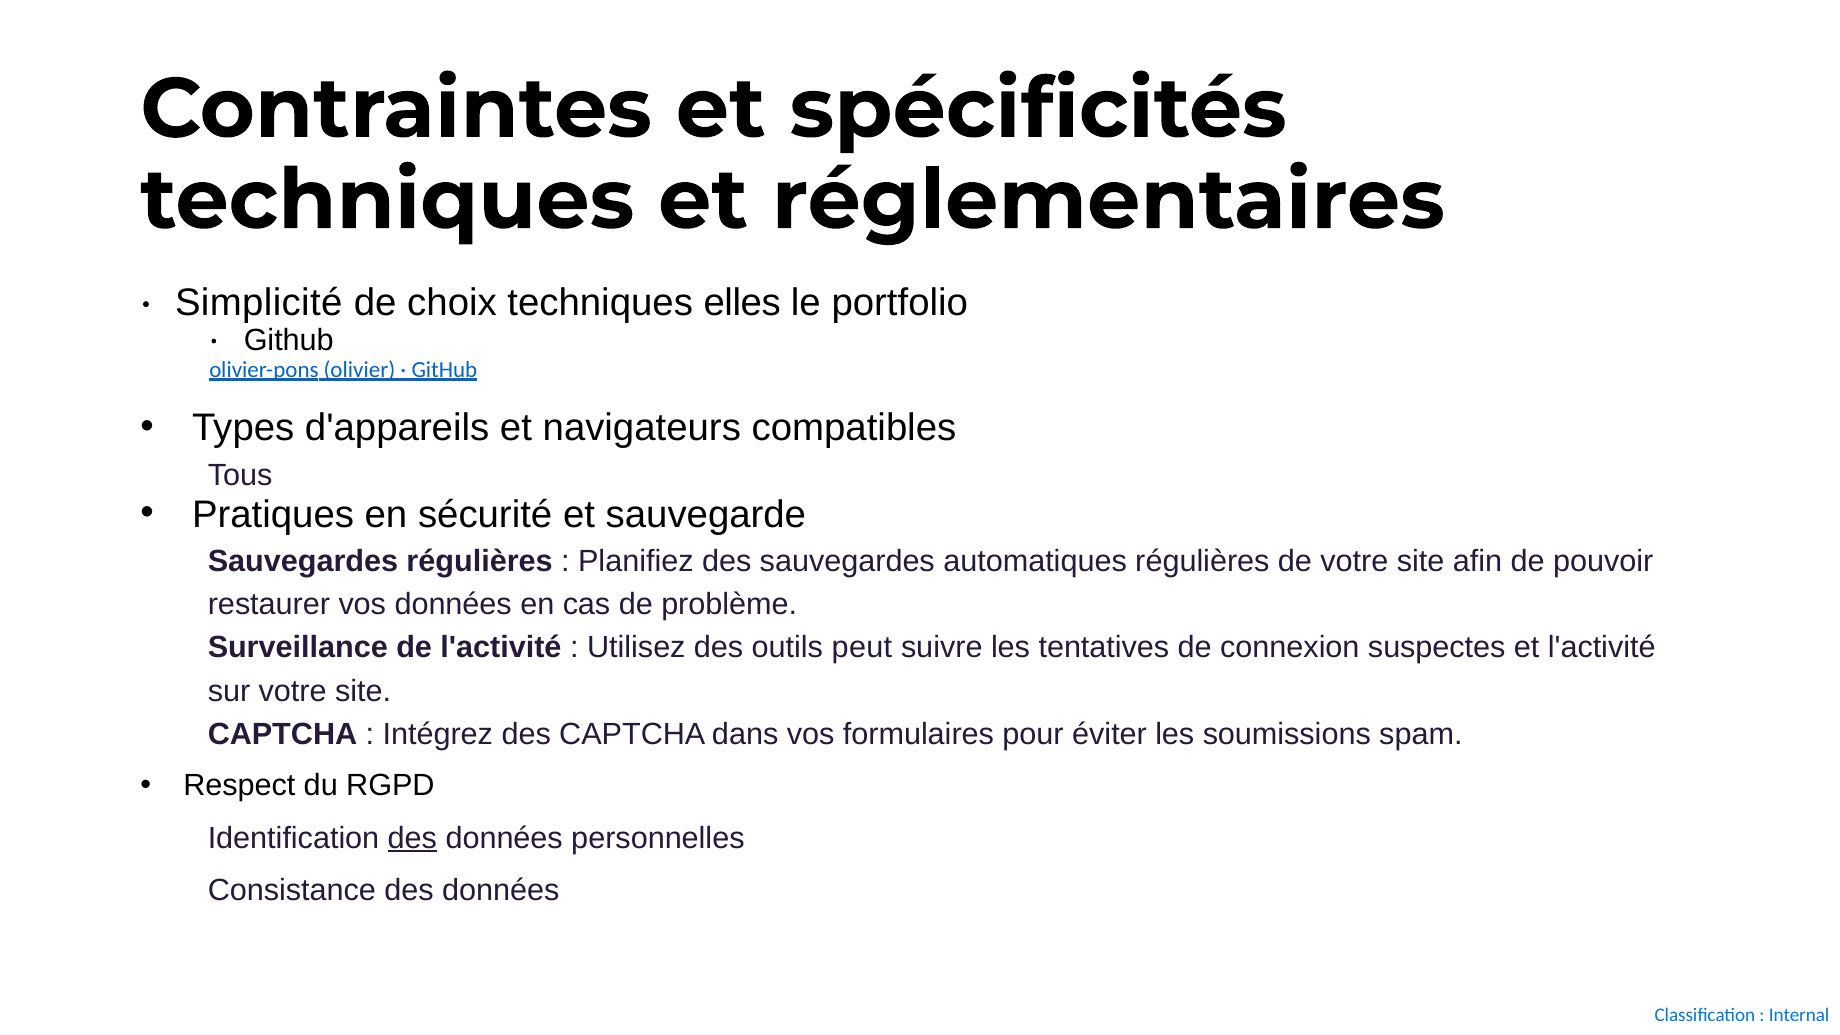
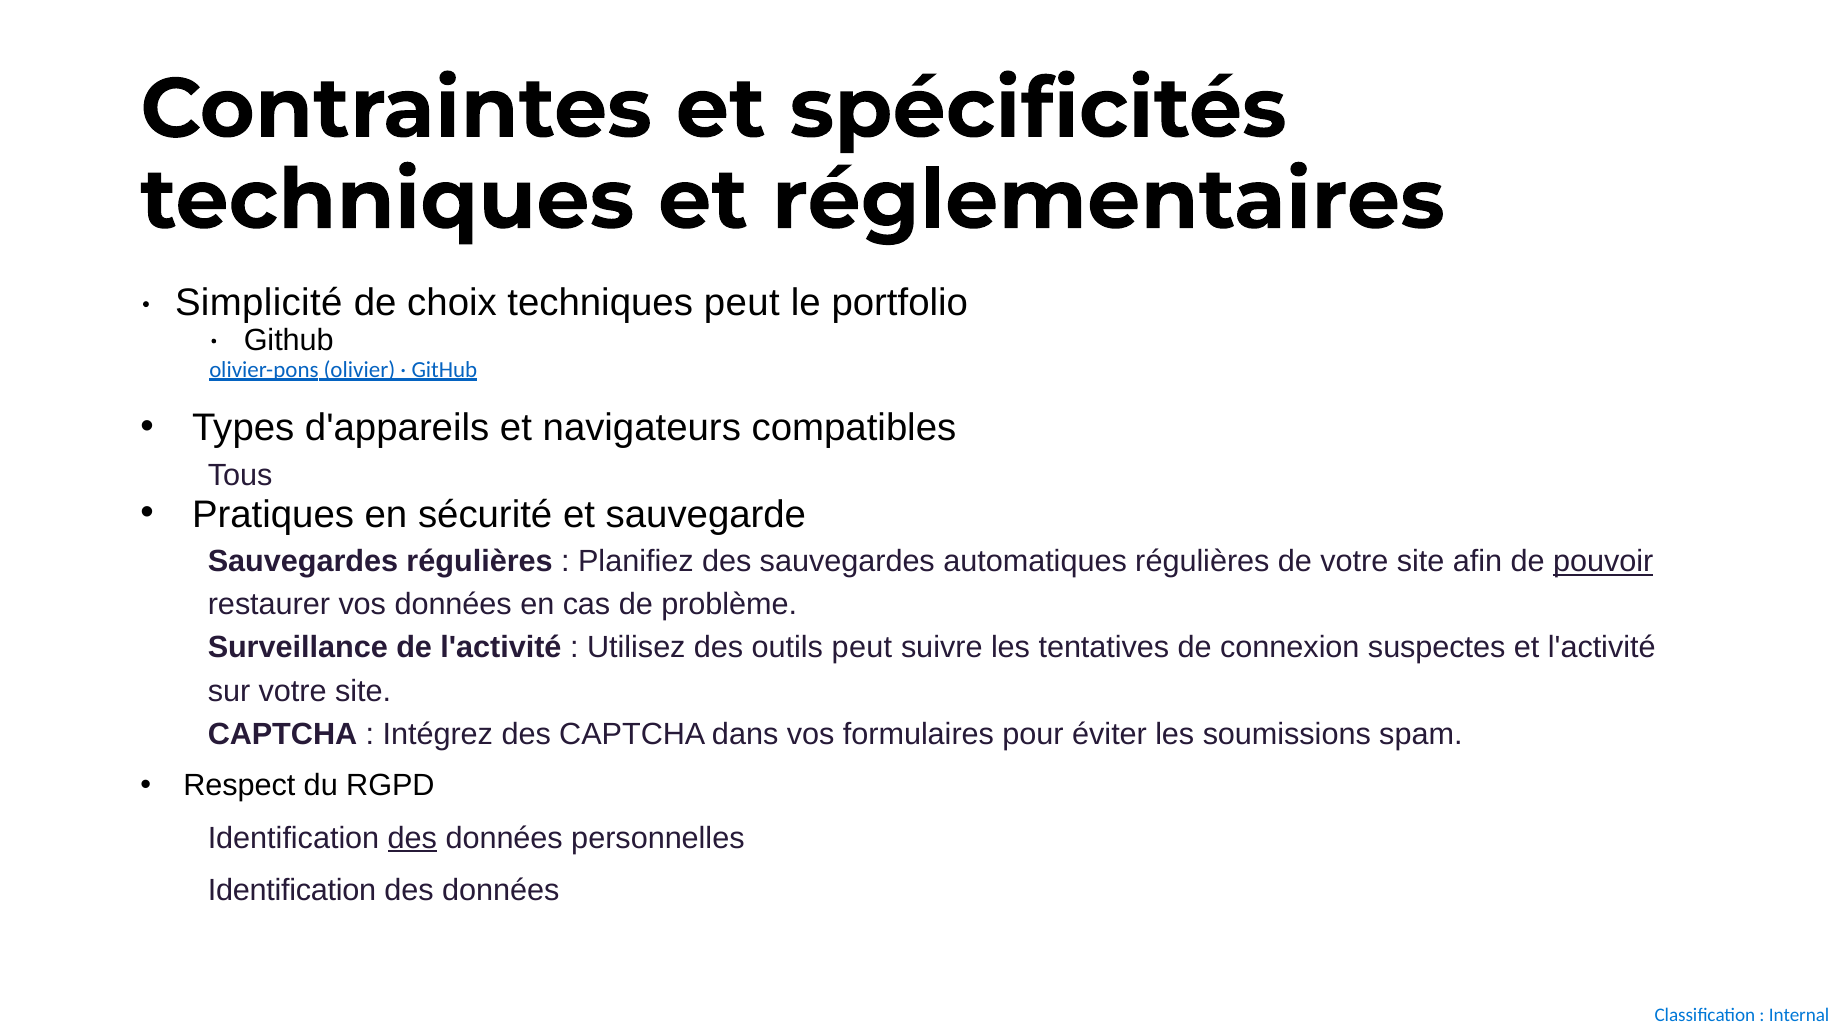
techniques elles: elles -> peut
pouvoir underline: none -> present
Consistance at (292, 890): Consistance -> Identification
